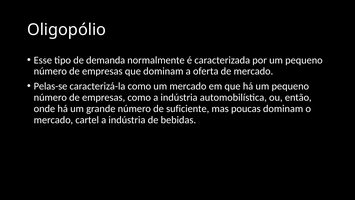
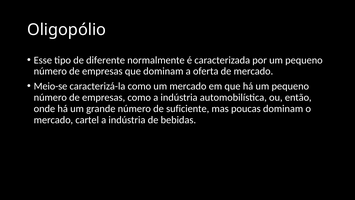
demanda: demanda -> diferente
Pelas-se: Pelas-se -> Meio-se
